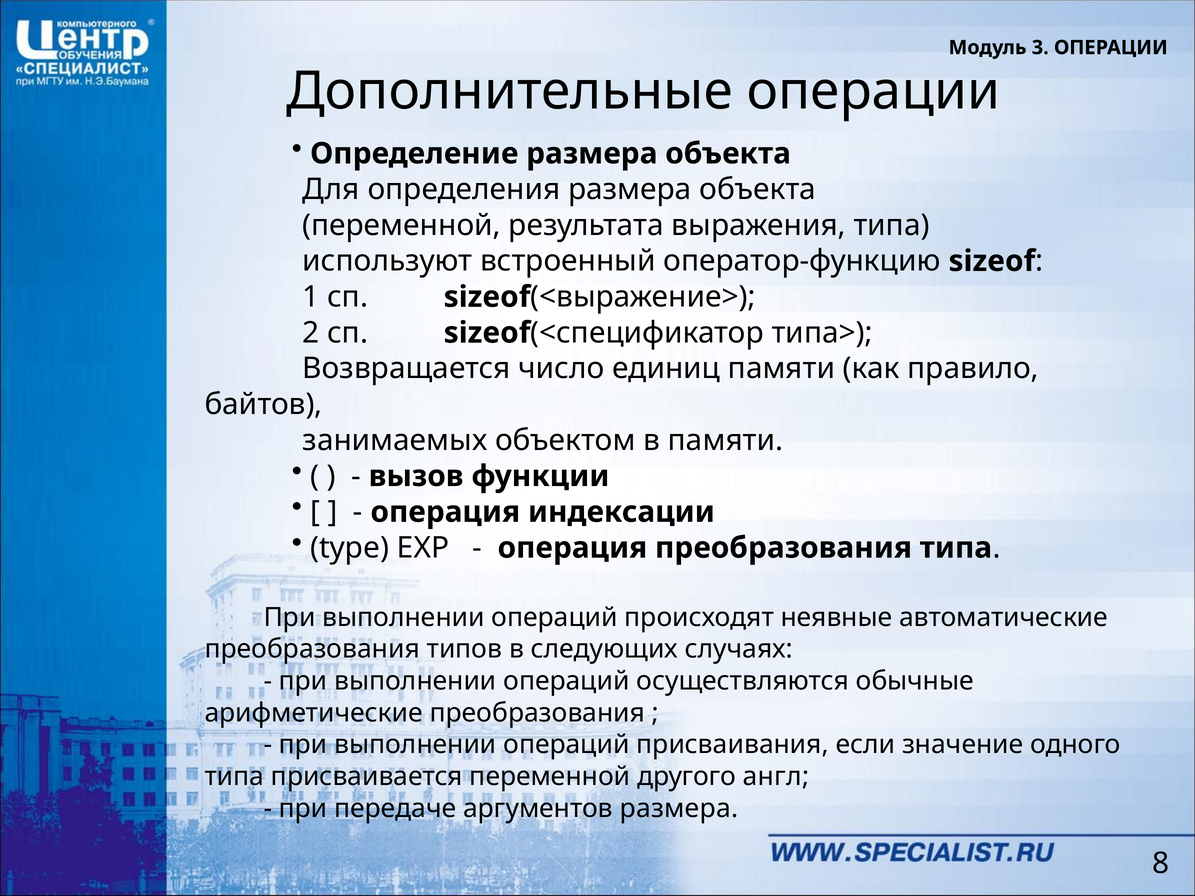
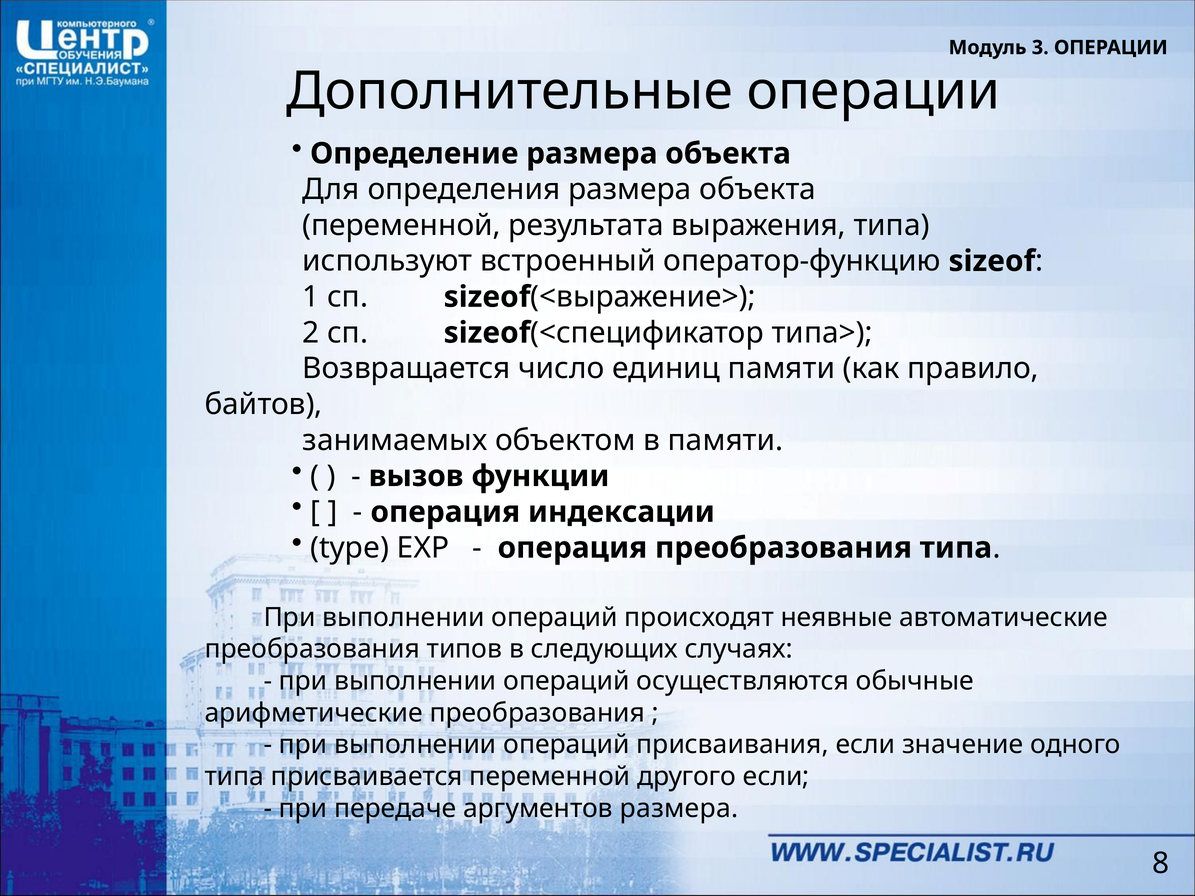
другого англ: англ -> если
